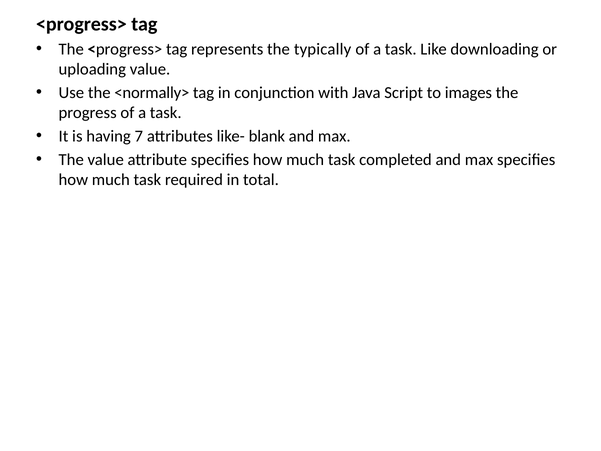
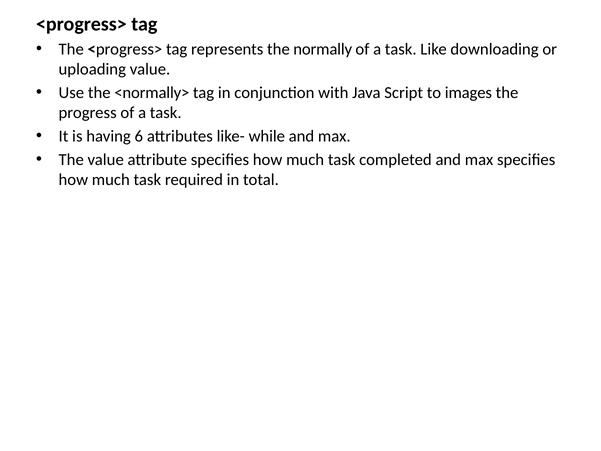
typically: typically -> normally
7: 7 -> 6
blank: blank -> while
